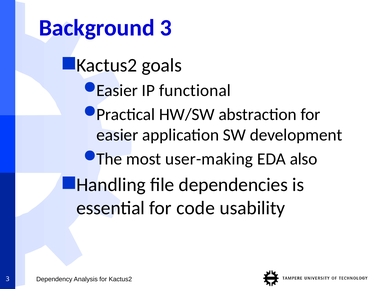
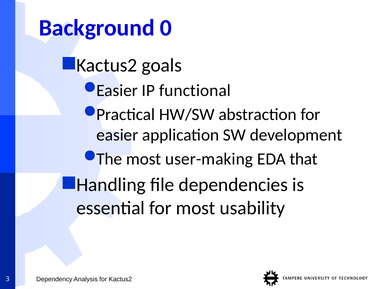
Background 3: 3 -> 0
also: also -> that
for code: code -> most
